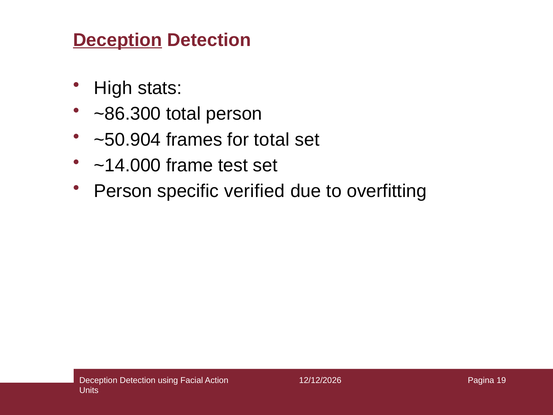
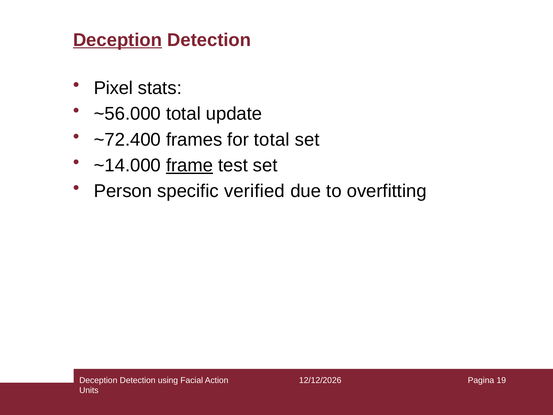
High: High -> Pixel
~86.300: ~86.300 -> ~56.000
total person: person -> update
~50.904: ~50.904 -> ~72.400
frame underline: none -> present
